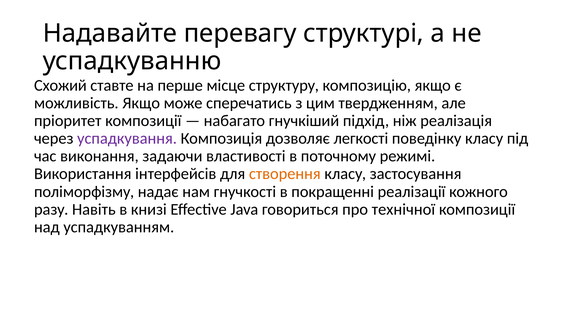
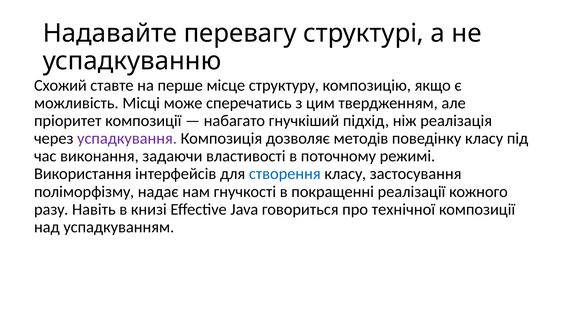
можливість Якщо: Якщо -> Місці
легкості: легкості -> методів
створення colour: orange -> blue
